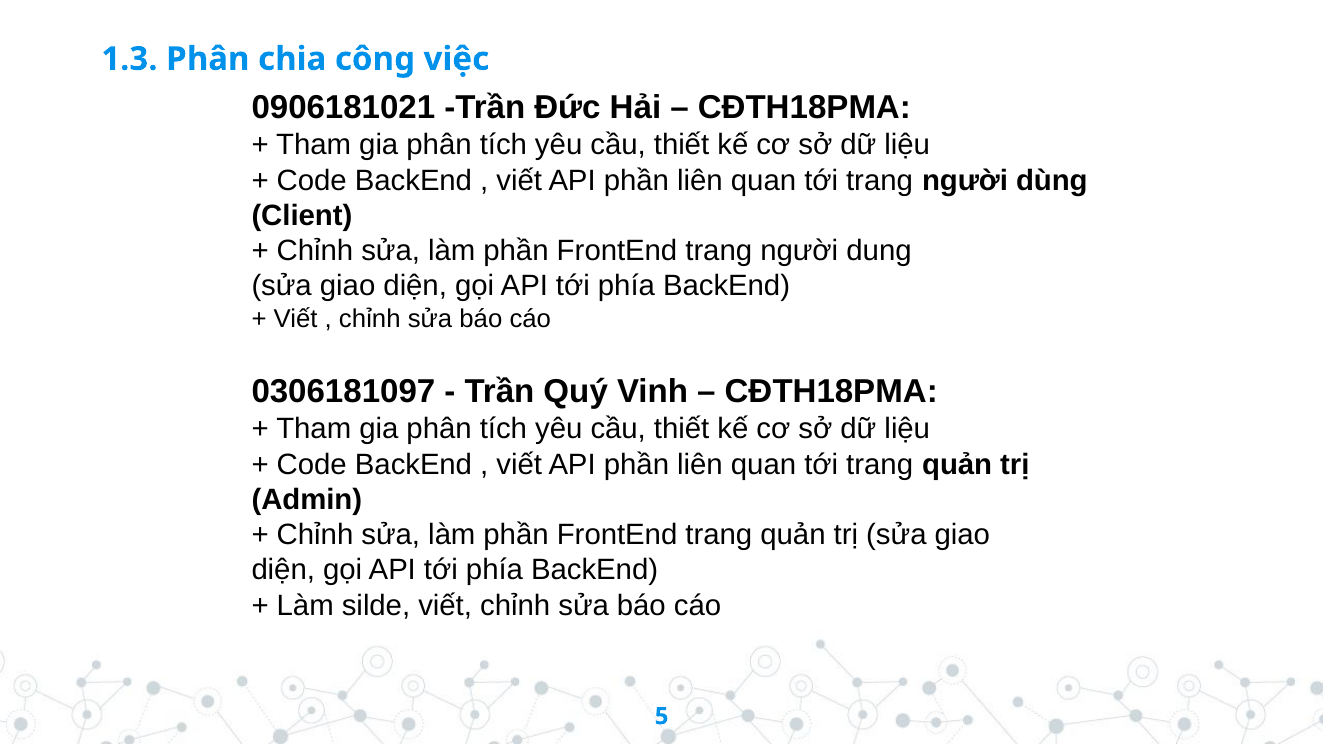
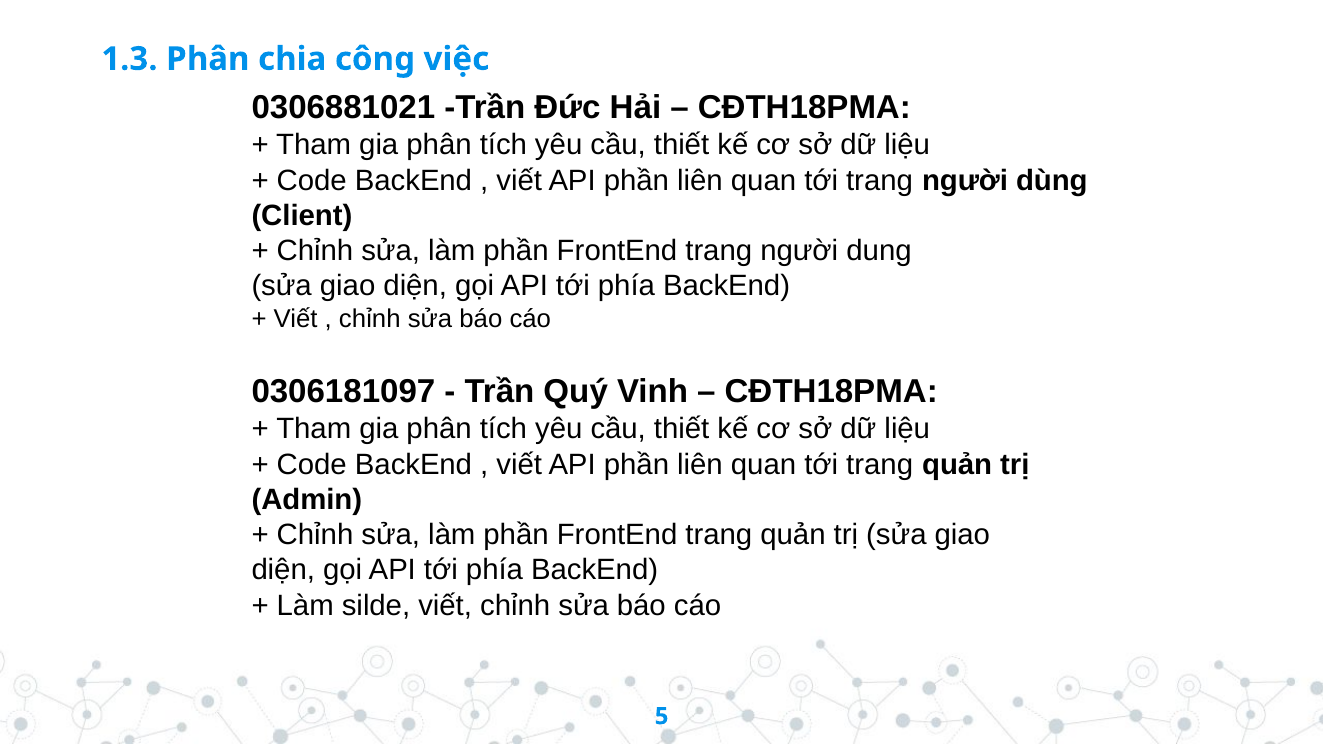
0906181021: 0906181021 -> 0306881021
